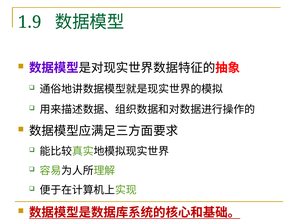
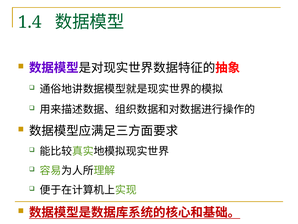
1.9: 1.9 -> 1.4
